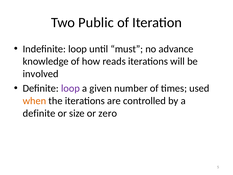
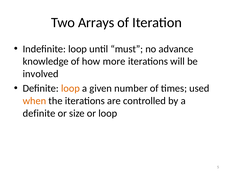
Public: Public -> Arrays
reads: reads -> more
loop at (70, 88) colour: purple -> orange
or zero: zero -> loop
